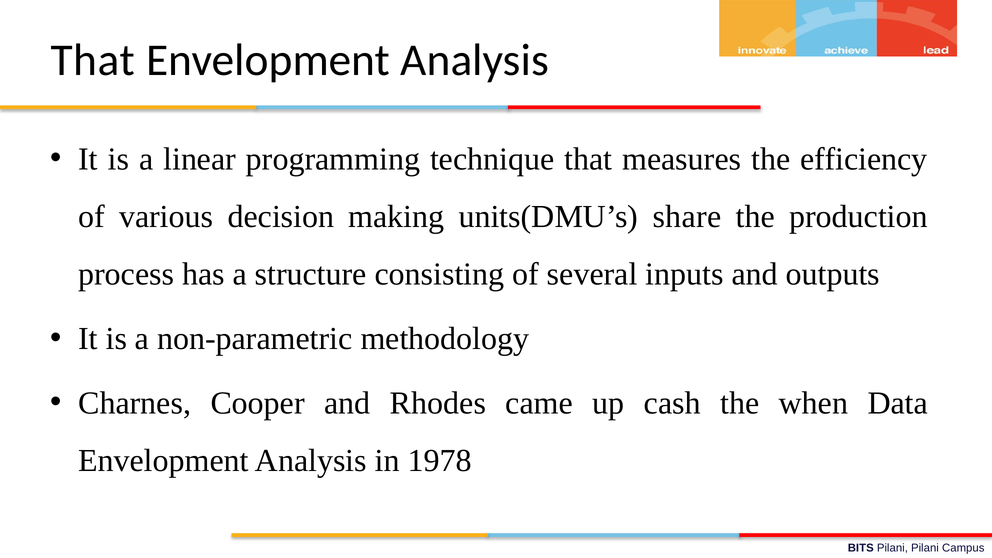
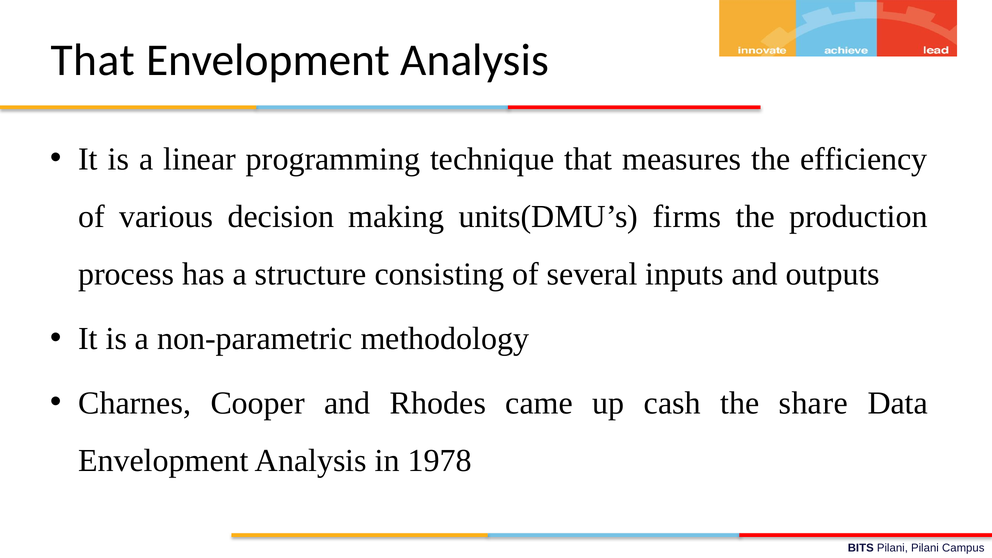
share: share -> firms
when: when -> share
